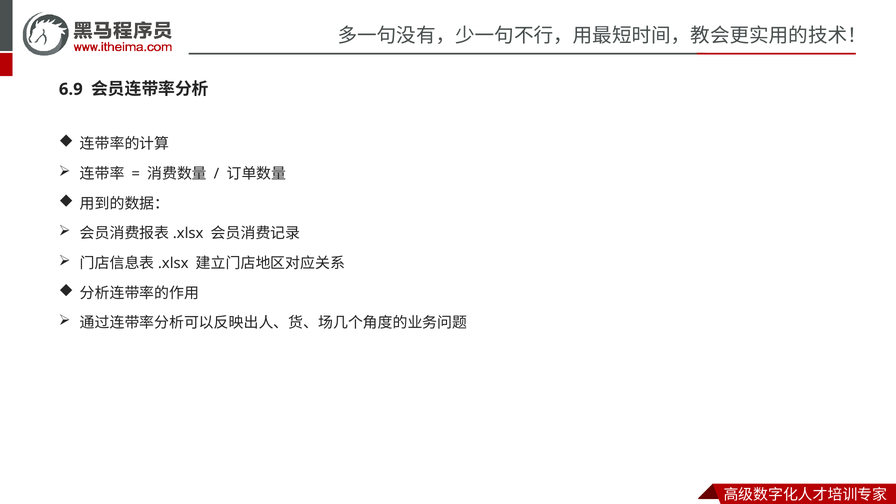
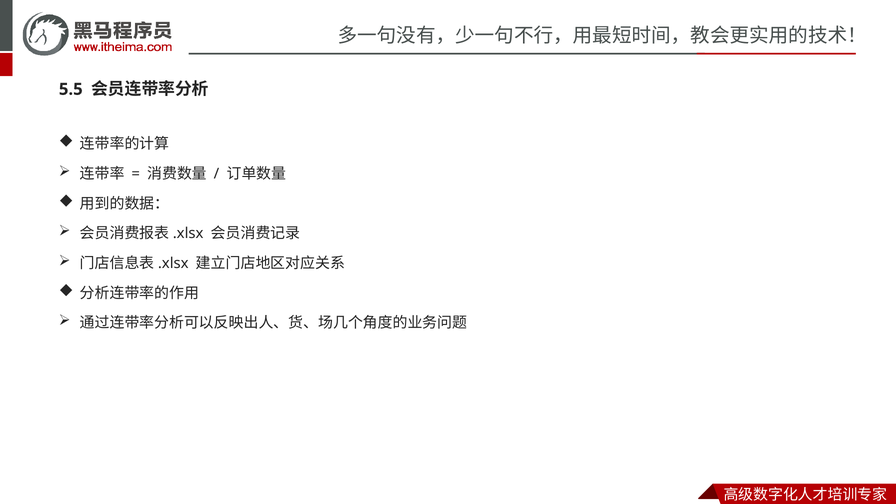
6.9: 6.9 -> 5.5
